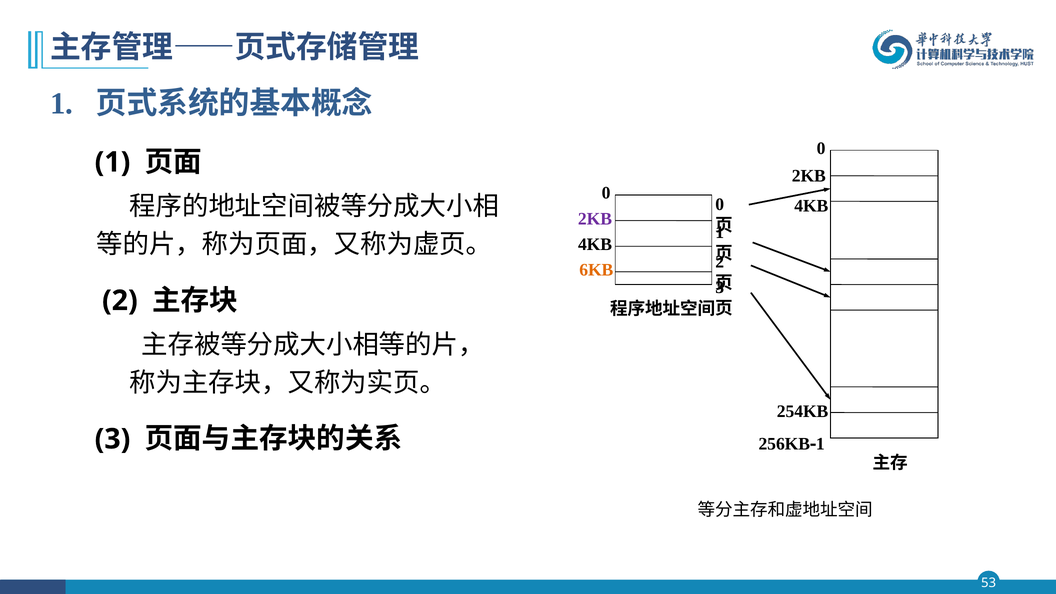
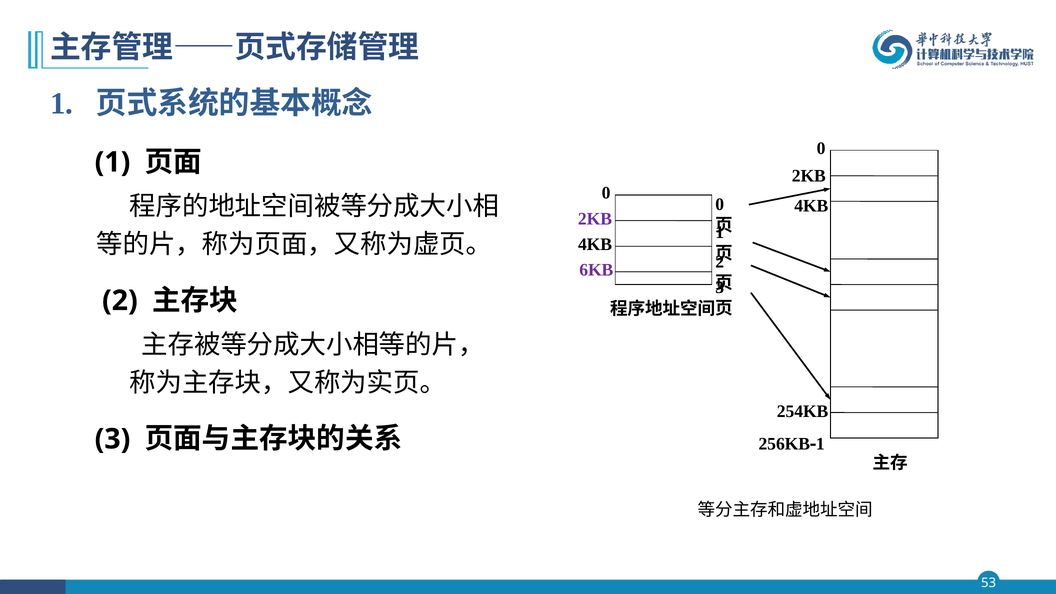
6KB colour: orange -> purple
